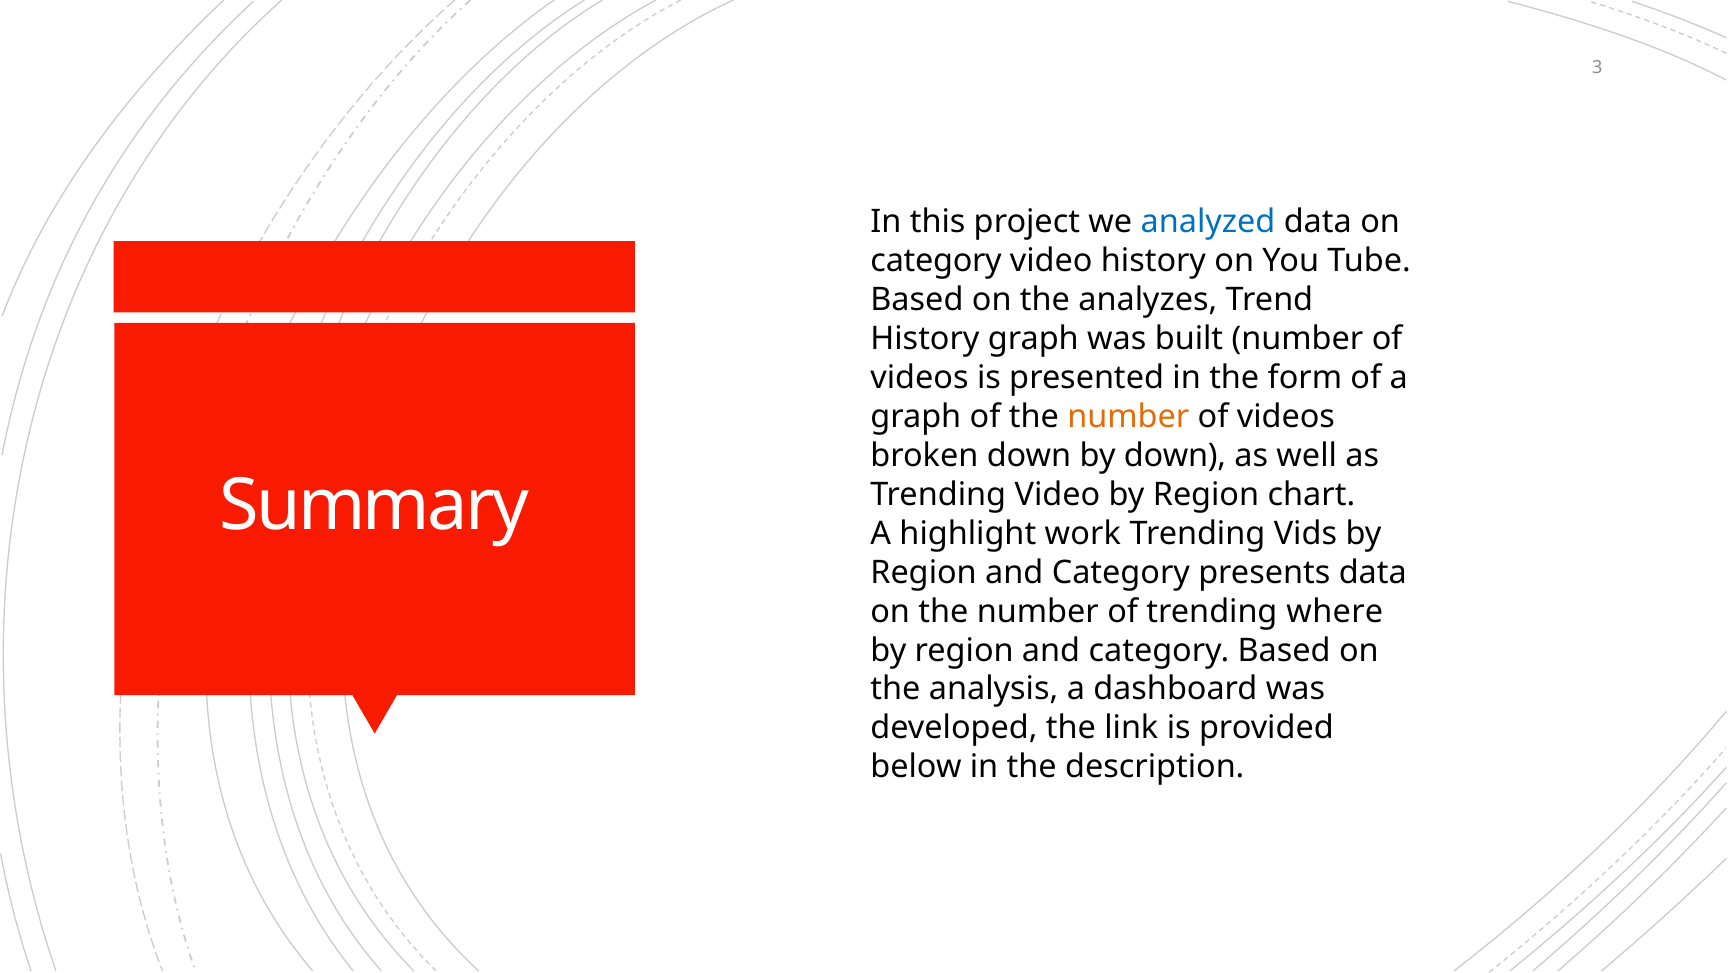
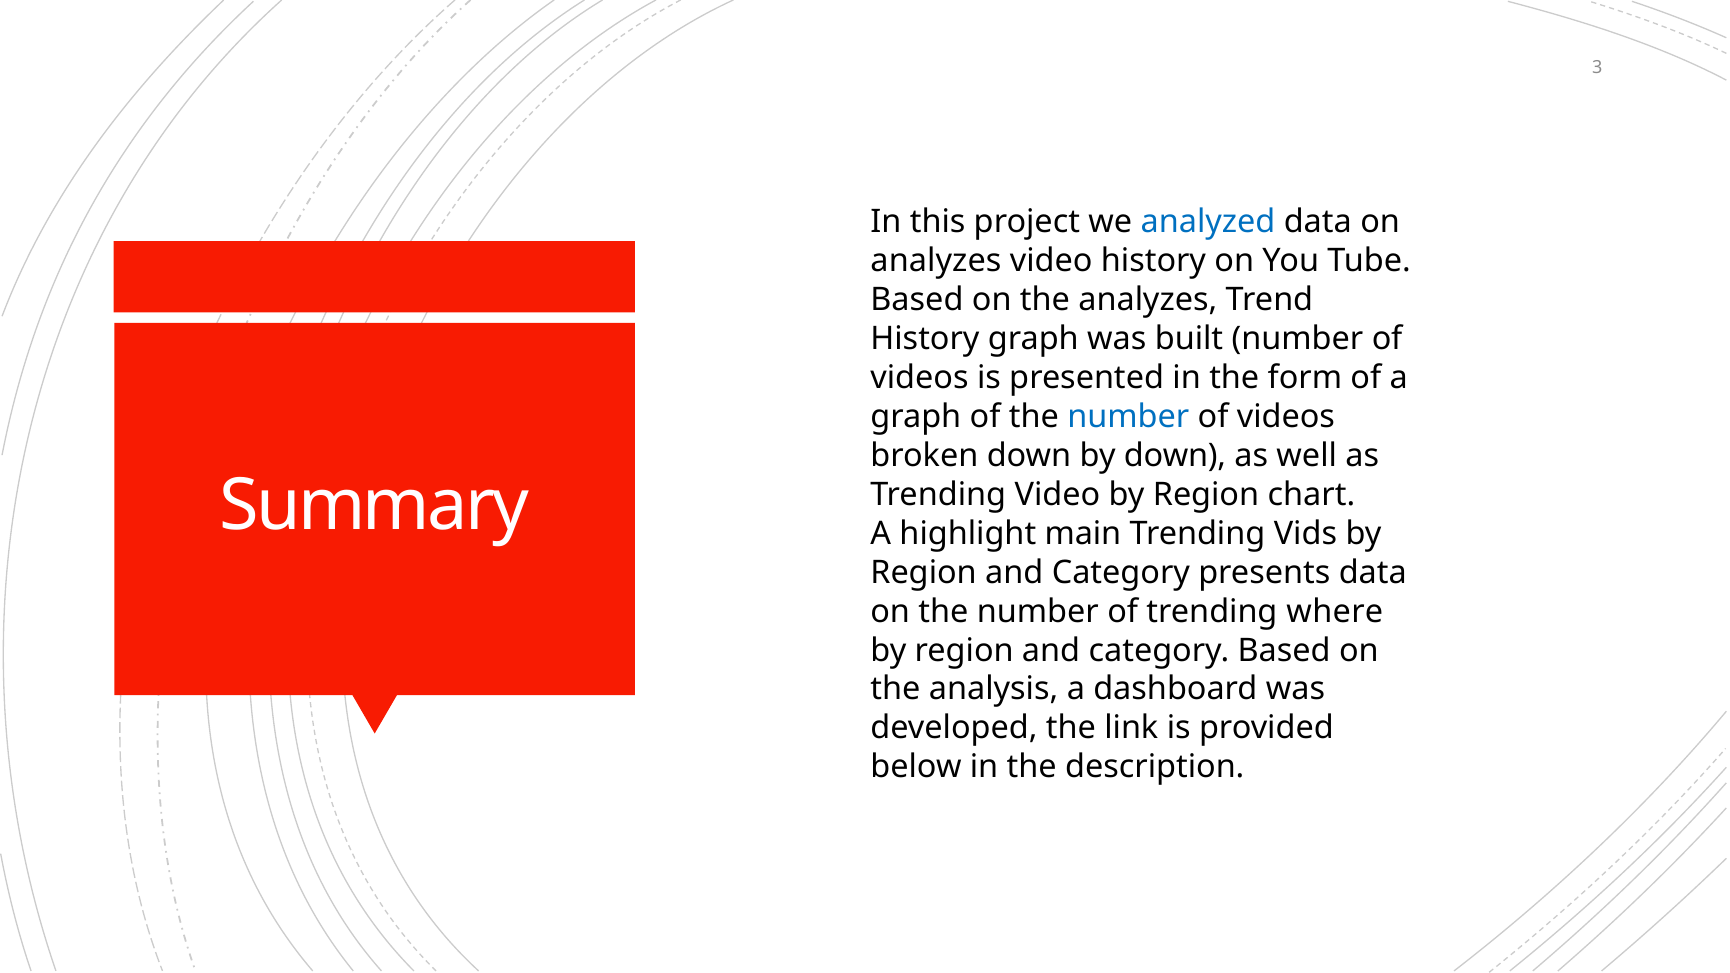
category at (936, 261): category -> analyzes
number at (1128, 417) colour: orange -> blue
work: work -> main
